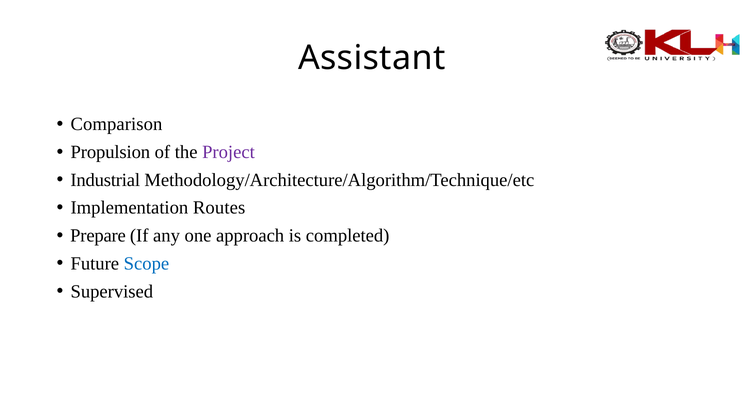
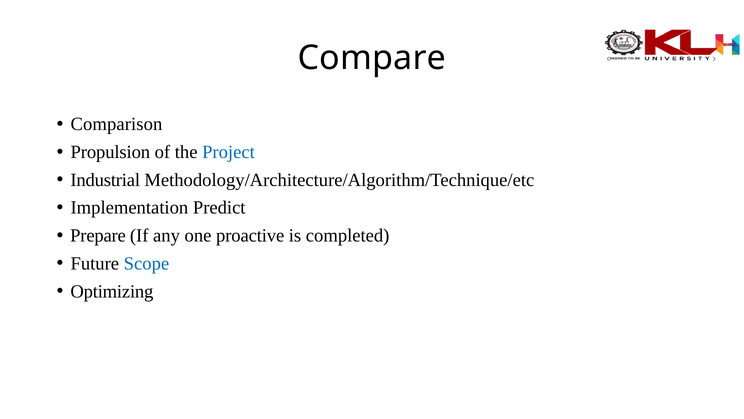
Assistant: Assistant -> Compare
Project colour: purple -> blue
Routes: Routes -> Predict
approach: approach -> proactive
Supervised: Supervised -> Optimizing
